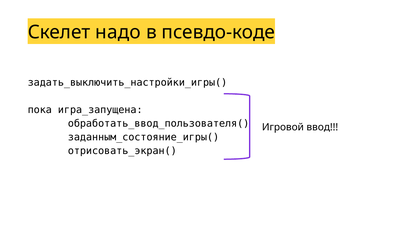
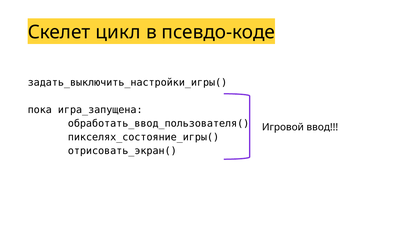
надо: надо -> цикл
заданным_состояние_игры(: заданным_состояние_игры( -> пикселях_состояние_игры(
